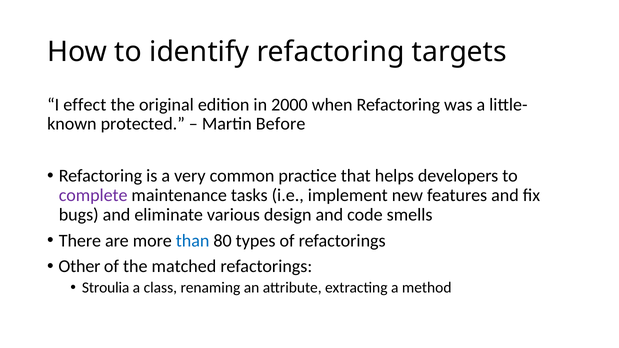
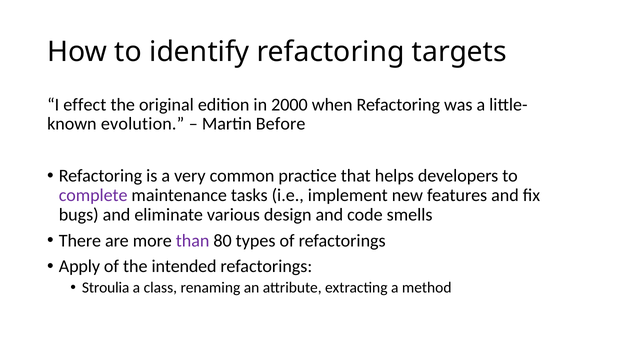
protected: protected -> evolution
than colour: blue -> purple
Other: Other -> Apply
matched: matched -> intended
